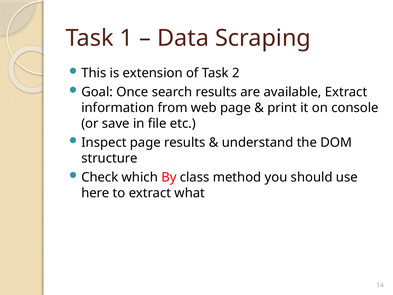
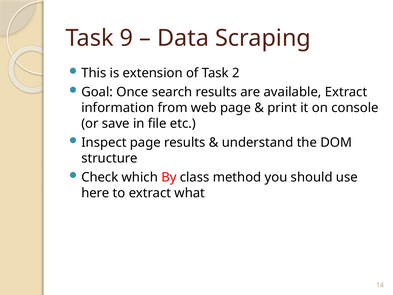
1: 1 -> 9
